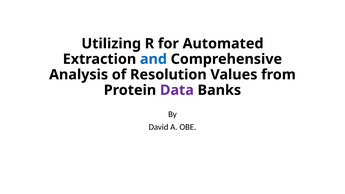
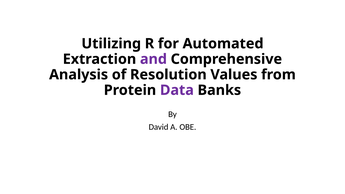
and colour: blue -> purple
